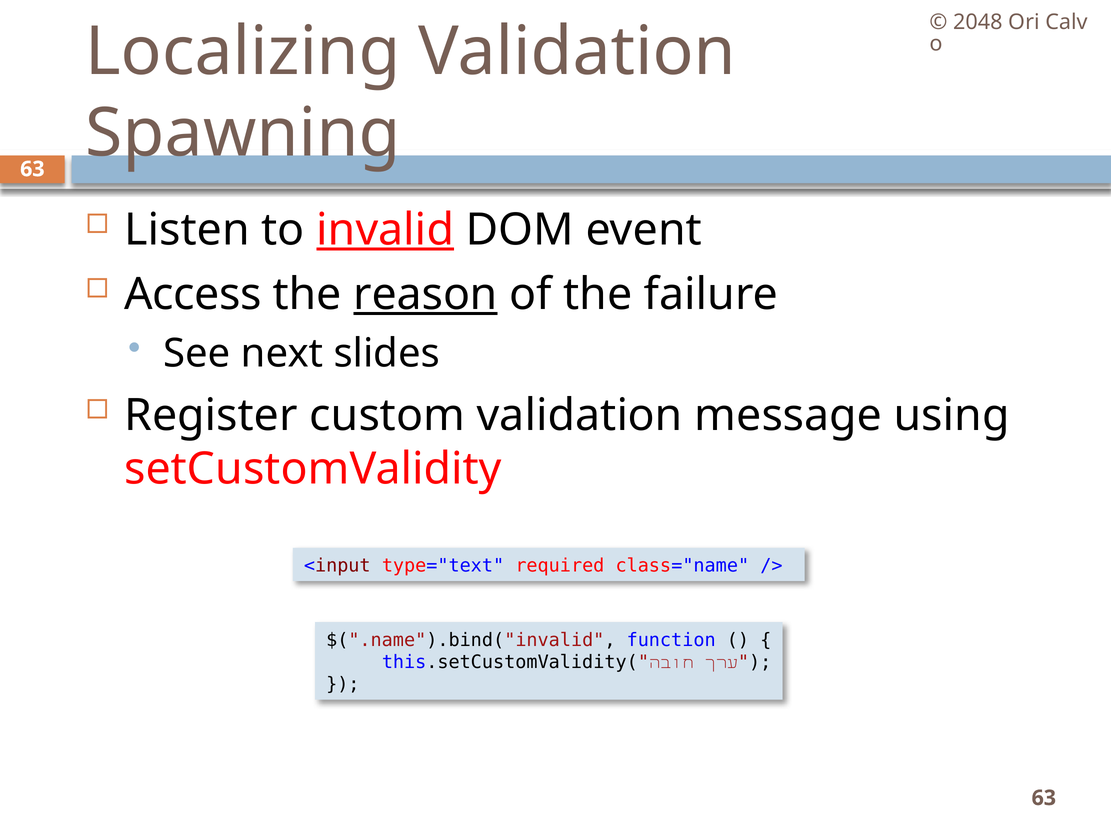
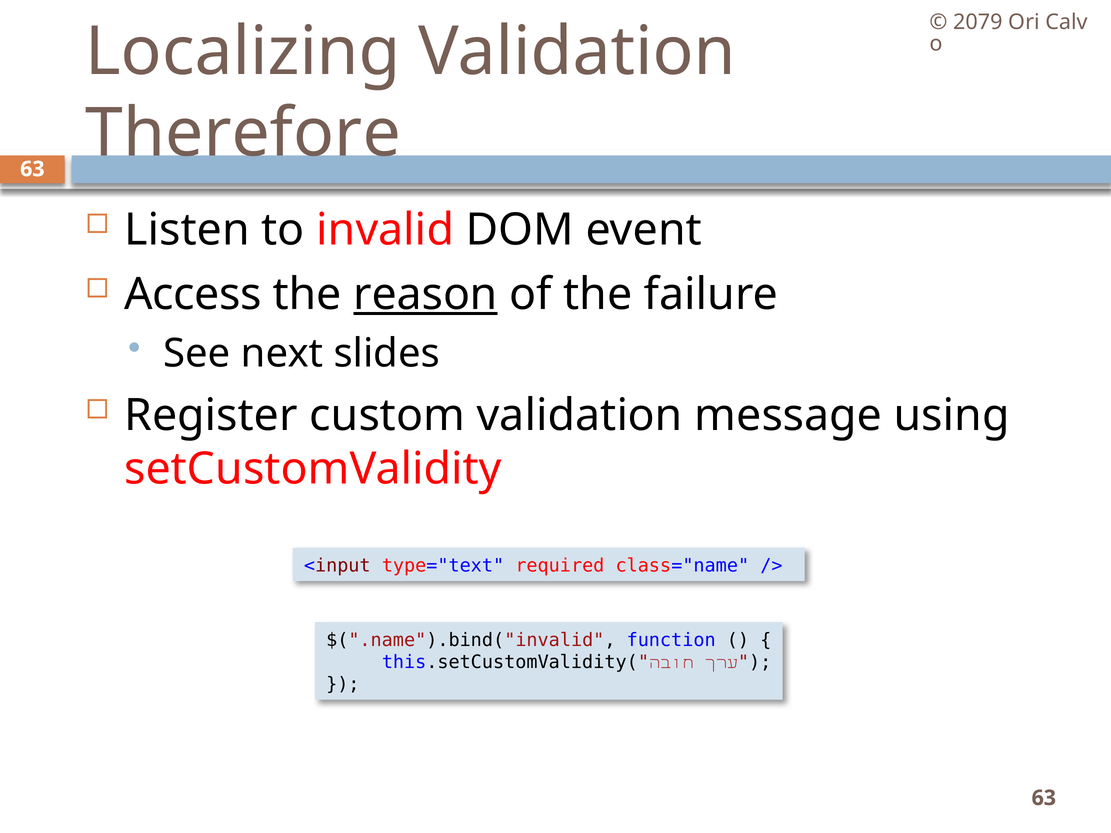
2048: 2048 -> 2079
Spawning: Spawning -> Therefore
invalid underline: present -> none
